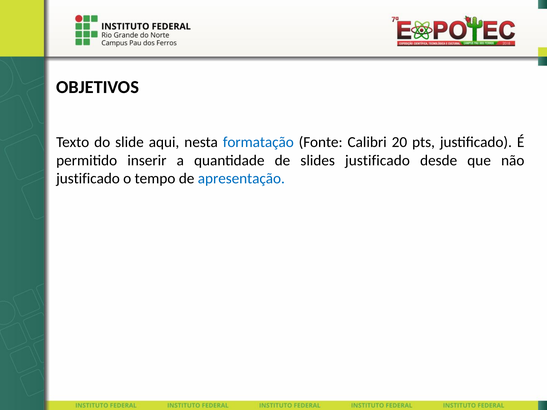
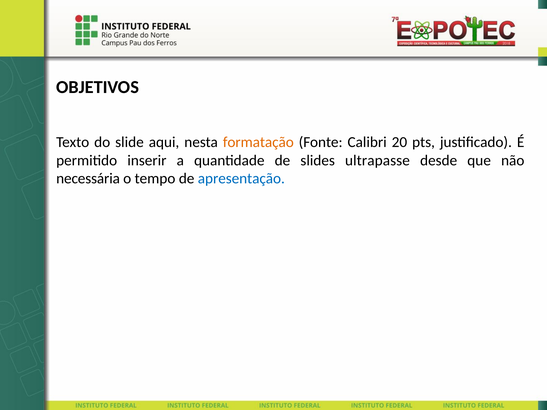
formatação colour: blue -> orange
slides justificado: justificado -> ultrapasse
justificado at (88, 179): justificado -> necessária
